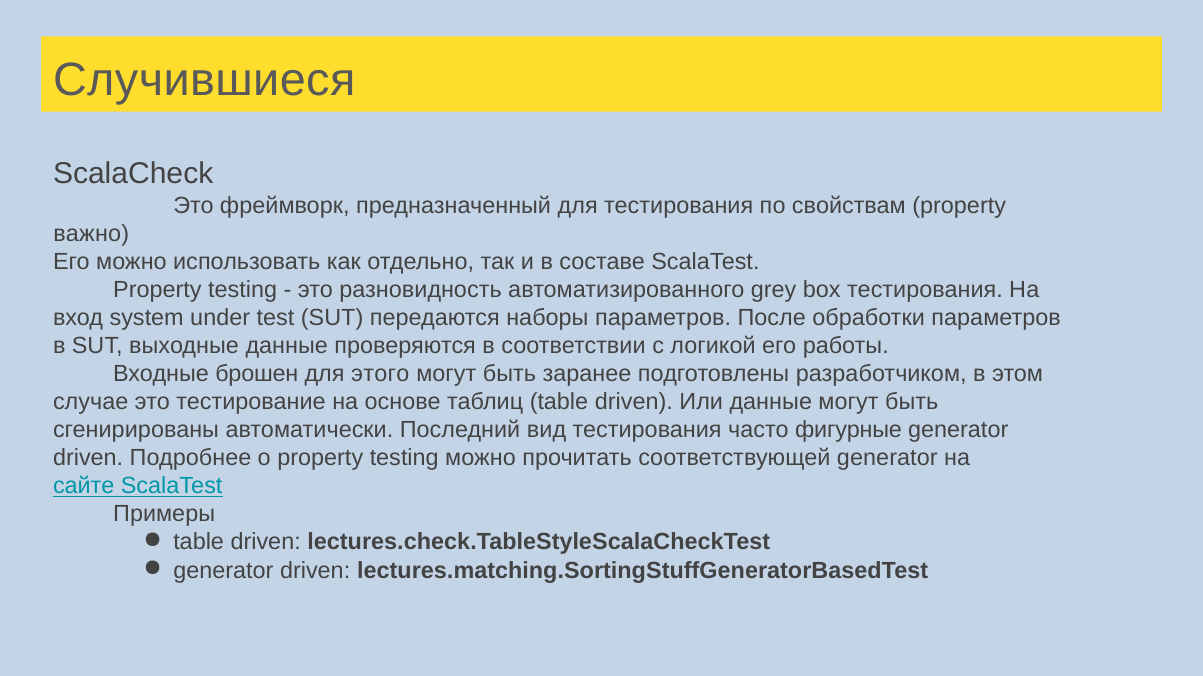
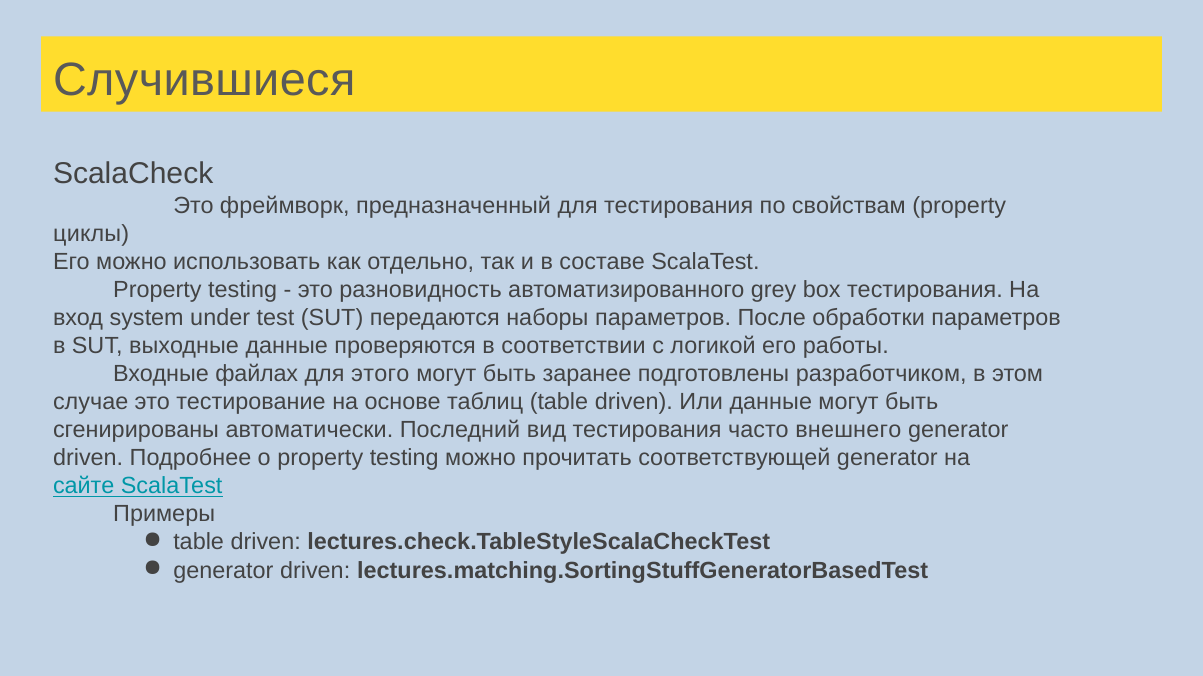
важно: важно -> циклы
брошен: брошен -> файлах
фигурные: фигурные -> внешнего
